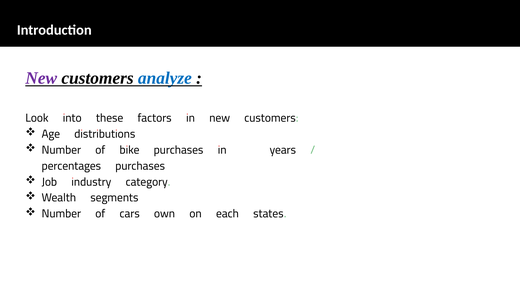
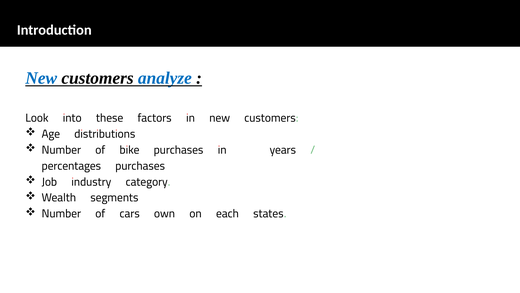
New at (41, 78) colour: purple -> blue
